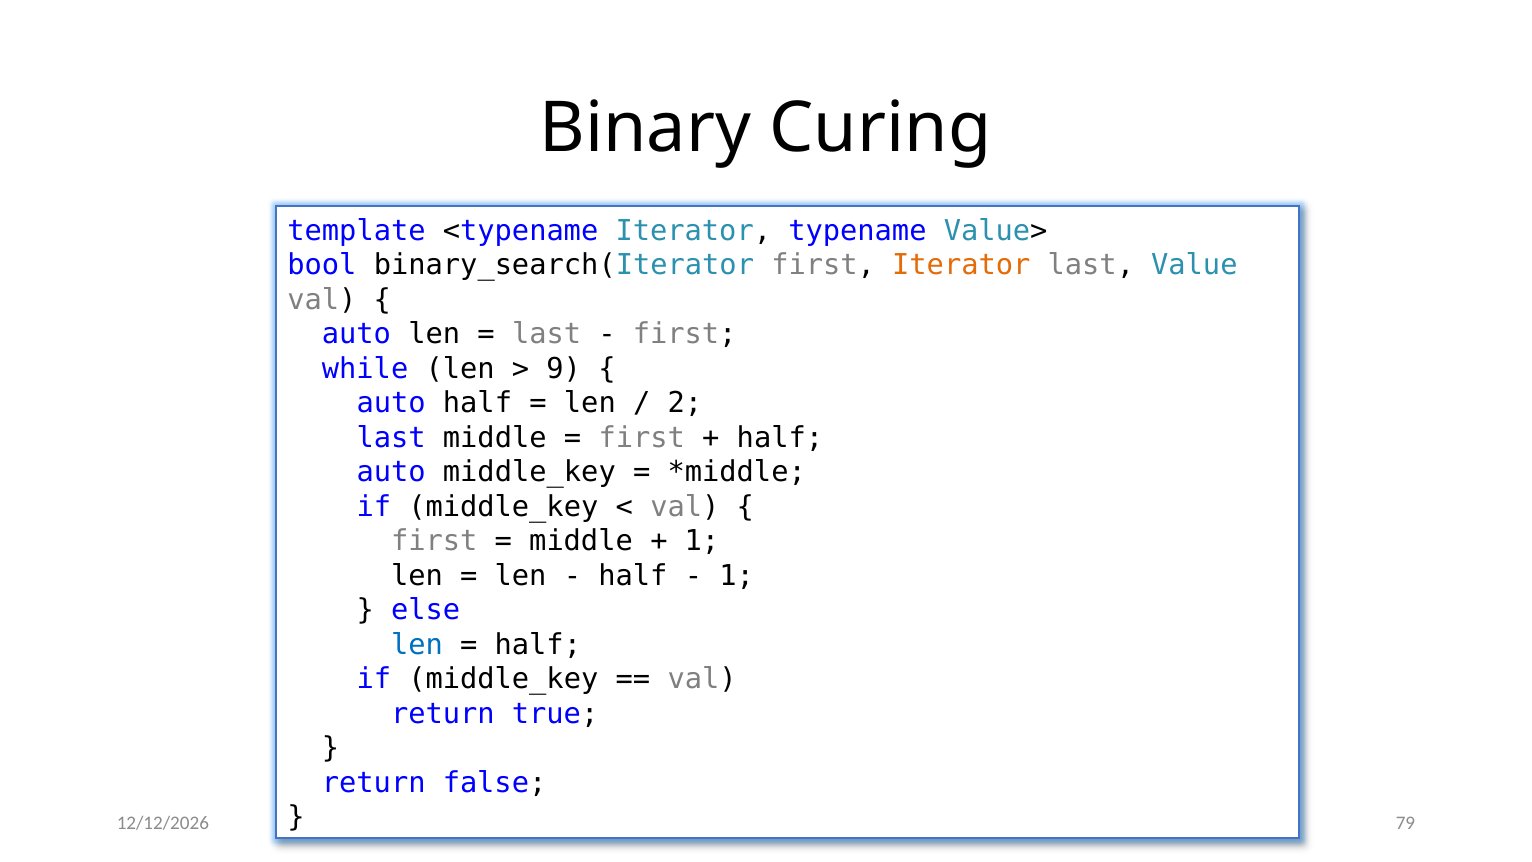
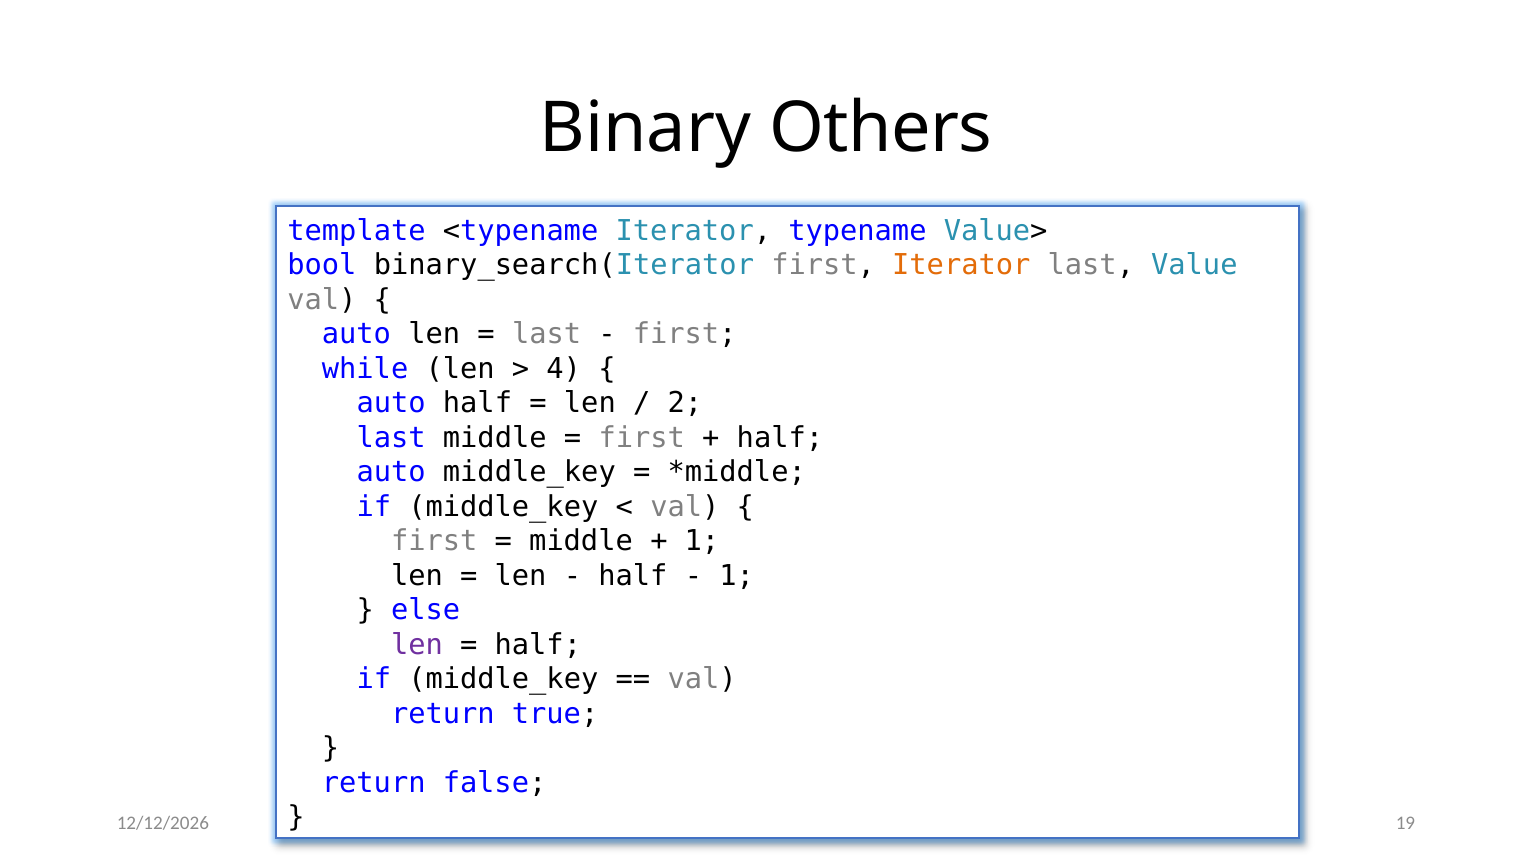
Curing: Curing -> Others
9: 9 -> 4
len at (417, 645) colour: blue -> purple
79: 79 -> 19
